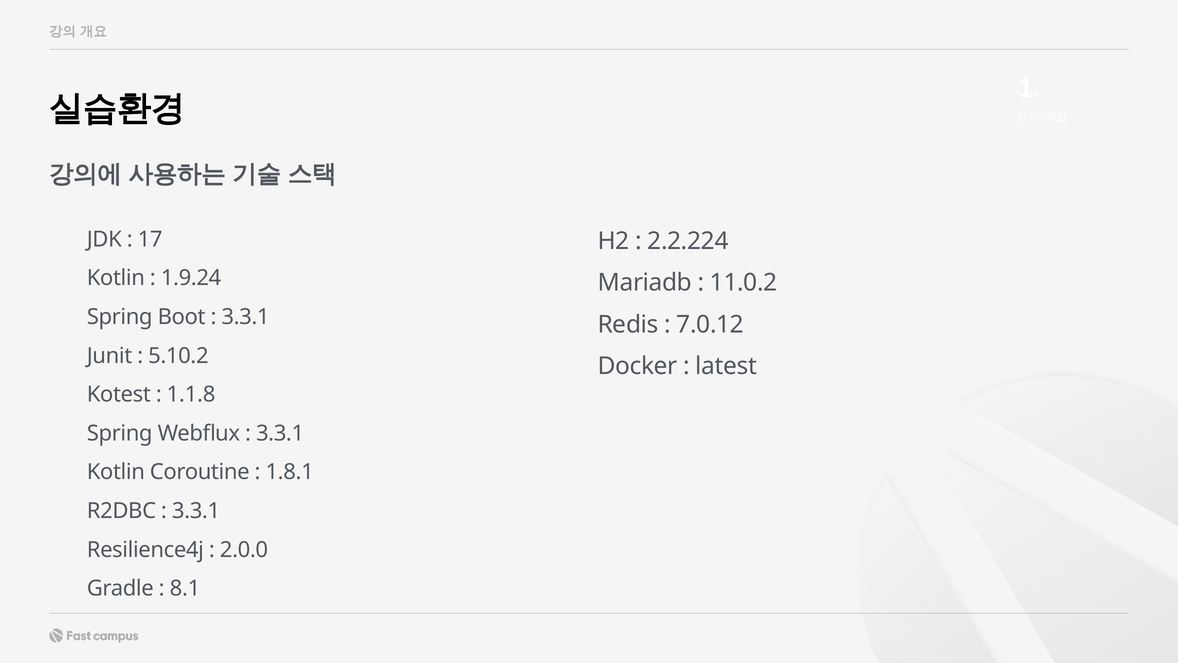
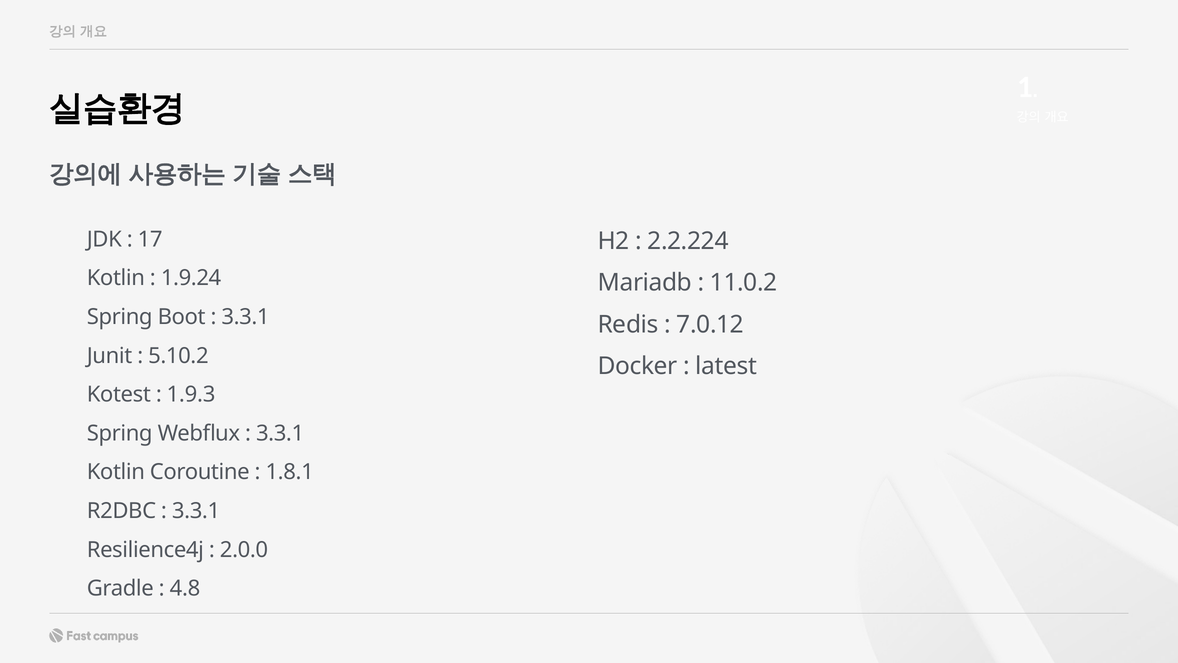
1.1.8: 1.1.8 -> 1.9.3
8.1: 8.1 -> 4.8
